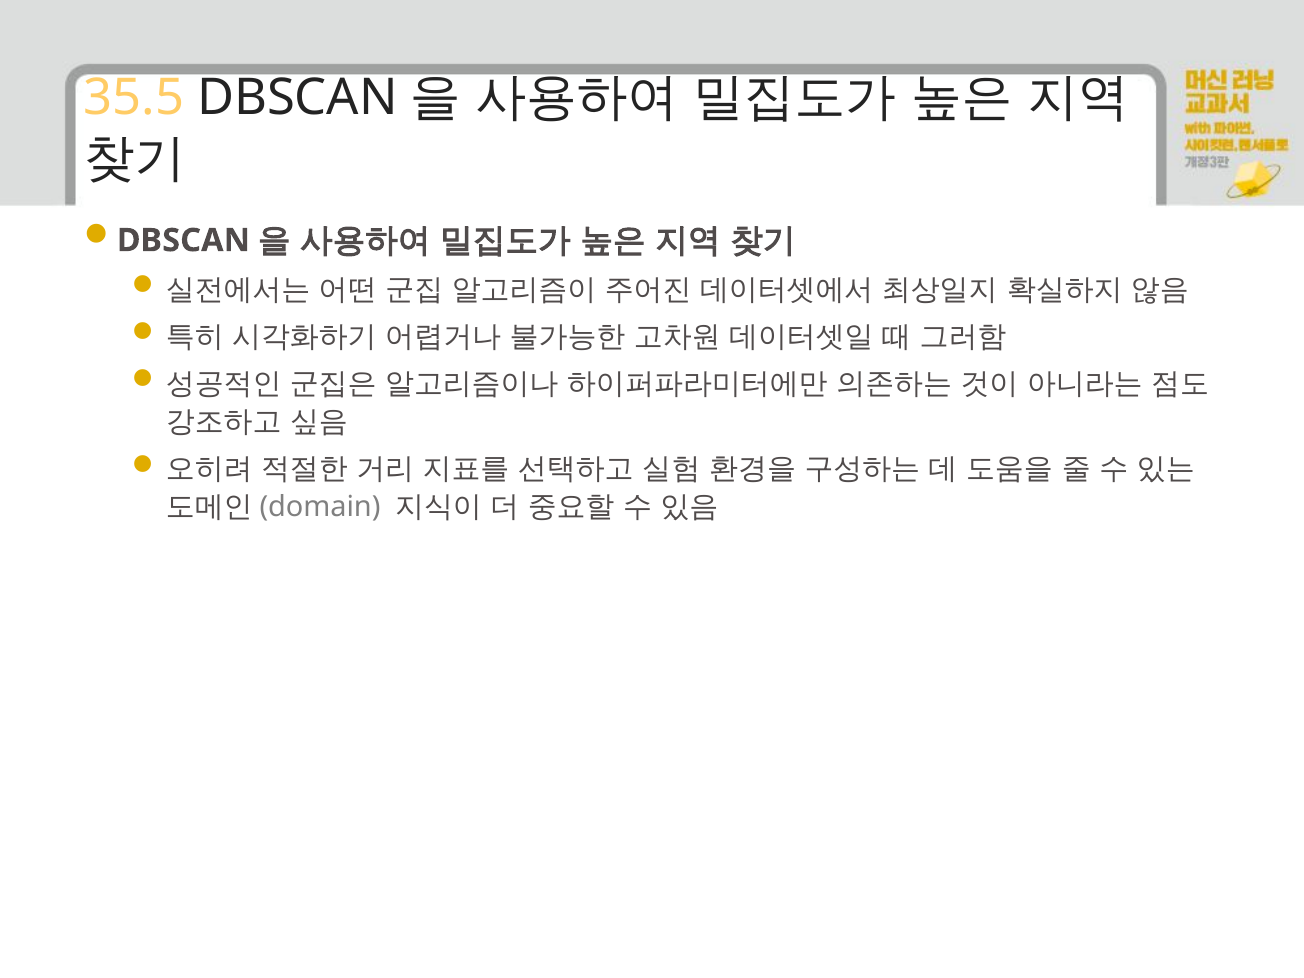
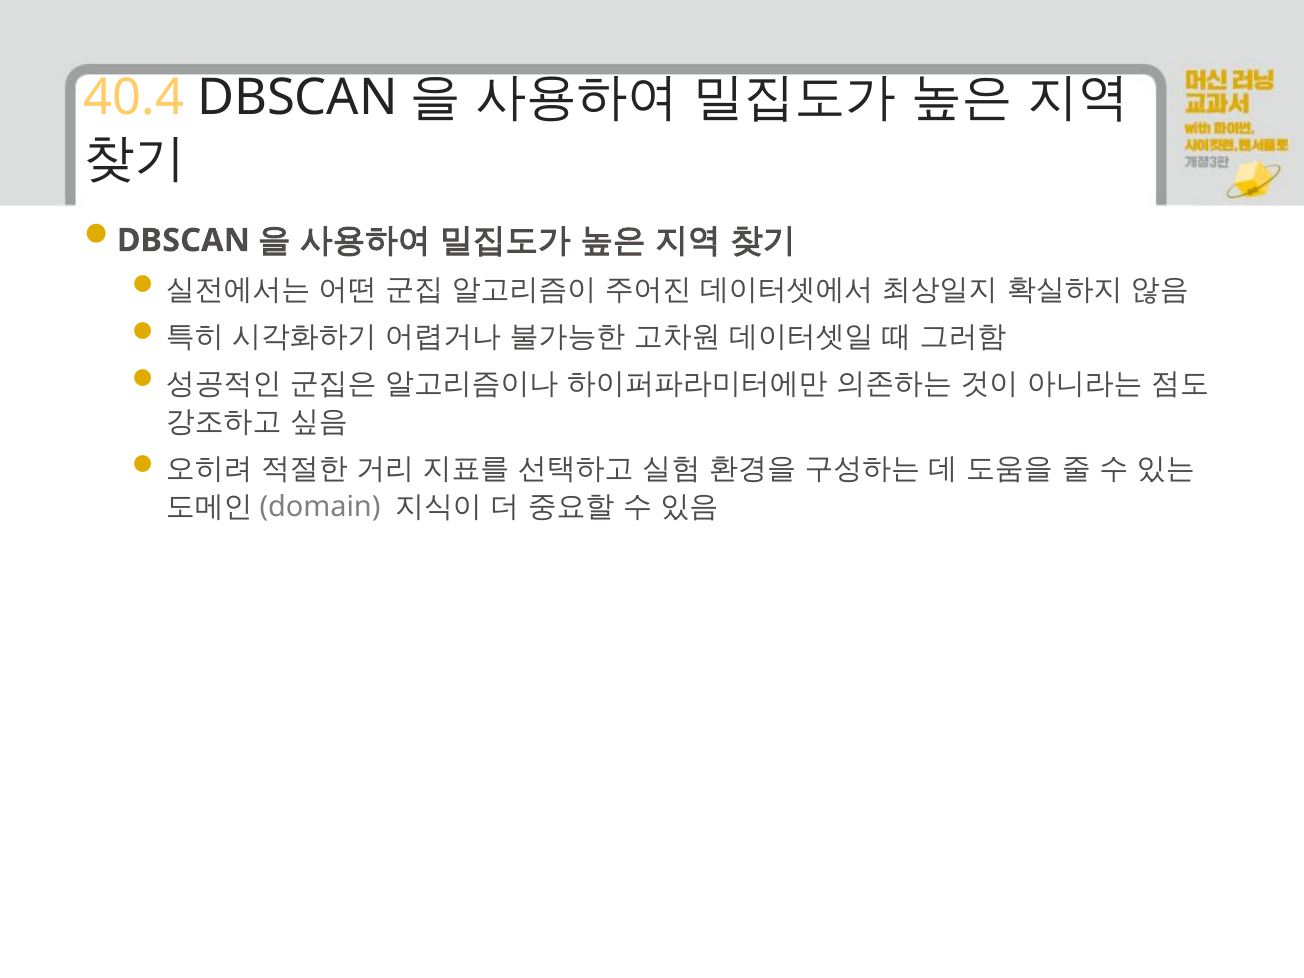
35.5: 35.5 -> 40.4
